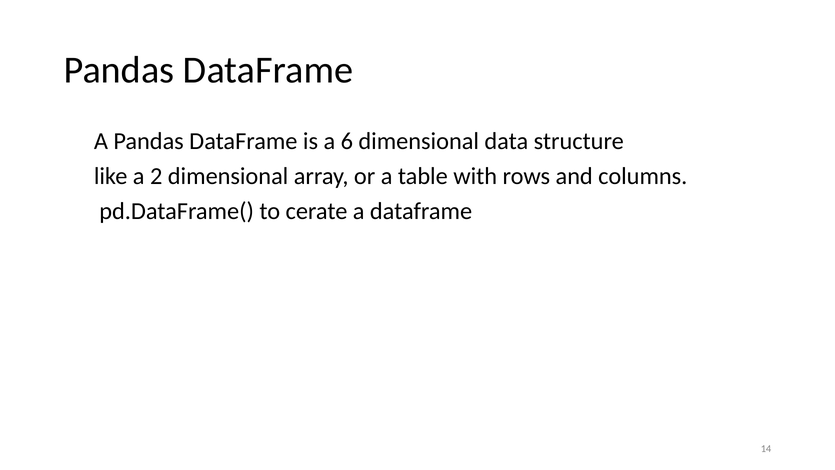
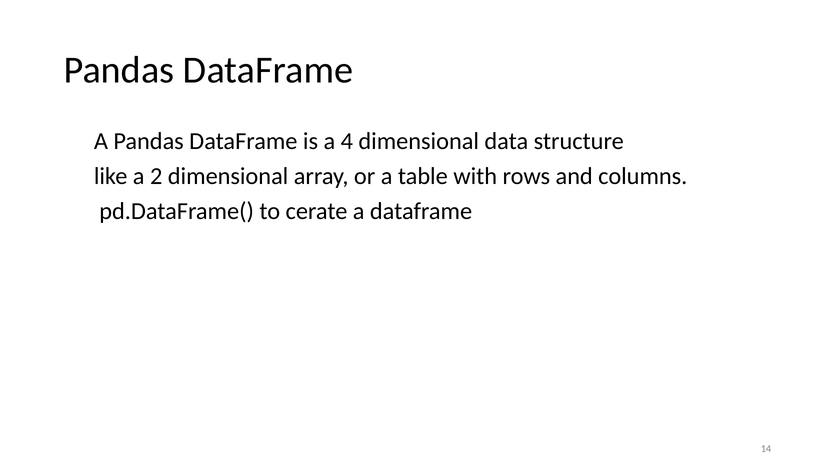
6: 6 -> 4
